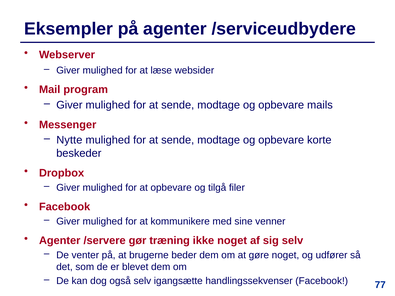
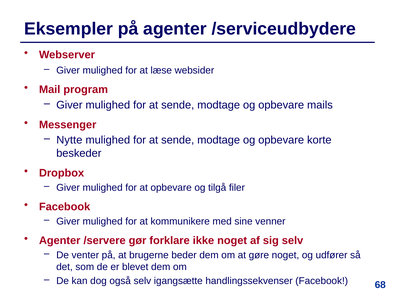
træning: træning -> forklare
77: 77 -> 68
